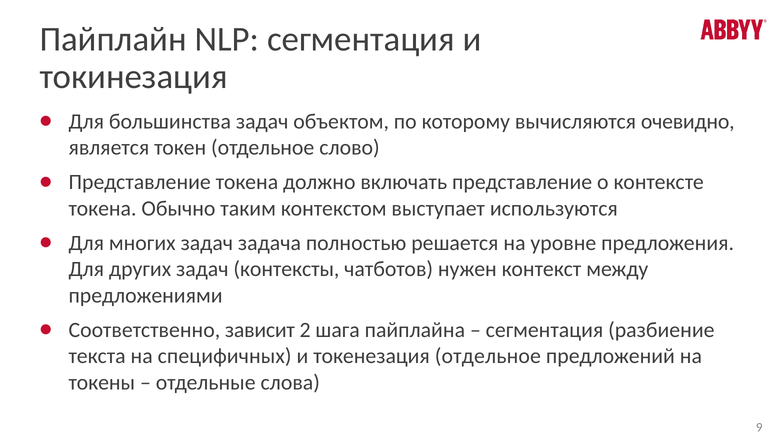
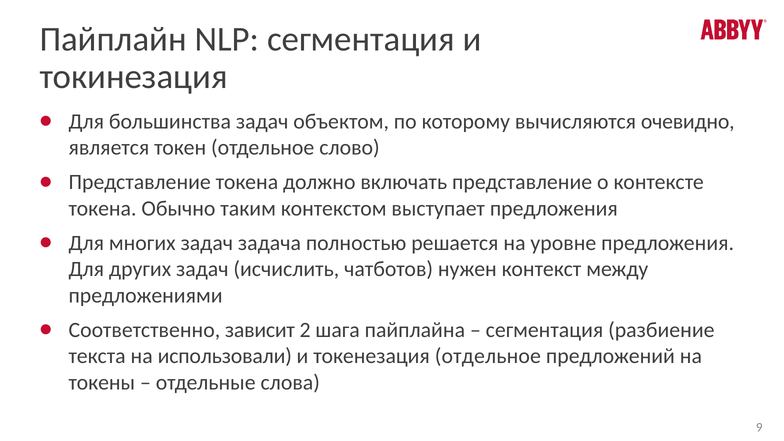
выступает используются: используются -> предложения
контексты: контексты -> исчислить
специфичных: специфичных -> использовали
